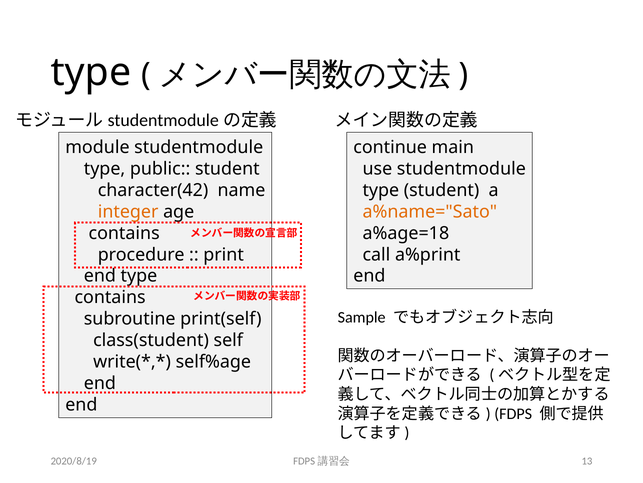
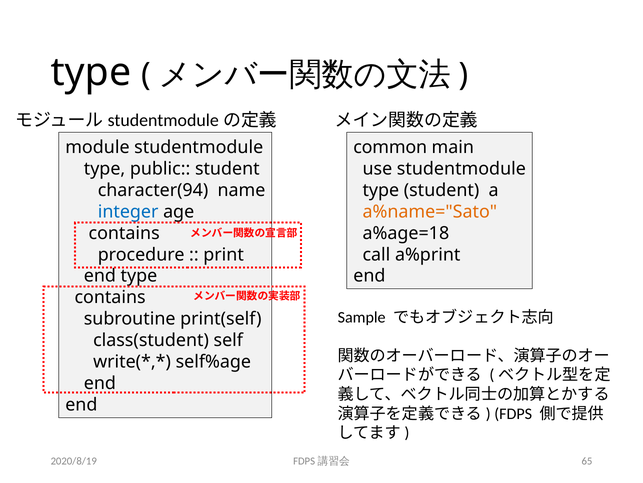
continue: continue -> common
character(42: character(42 -> character(94
integer colour: orange -> blue
13: 13 -> 65
